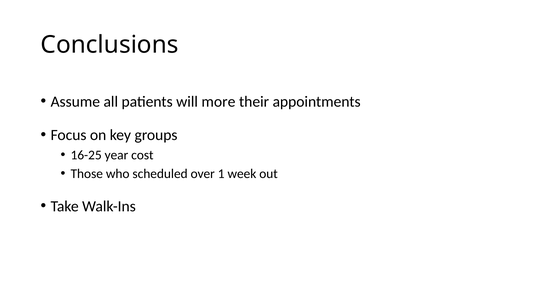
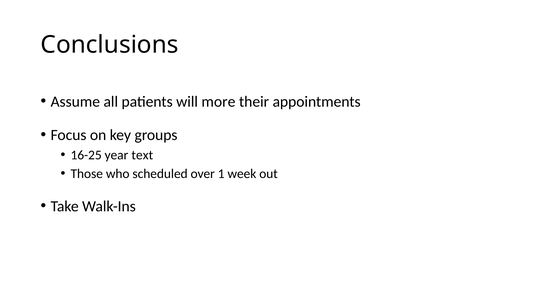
cost: cost -> text
